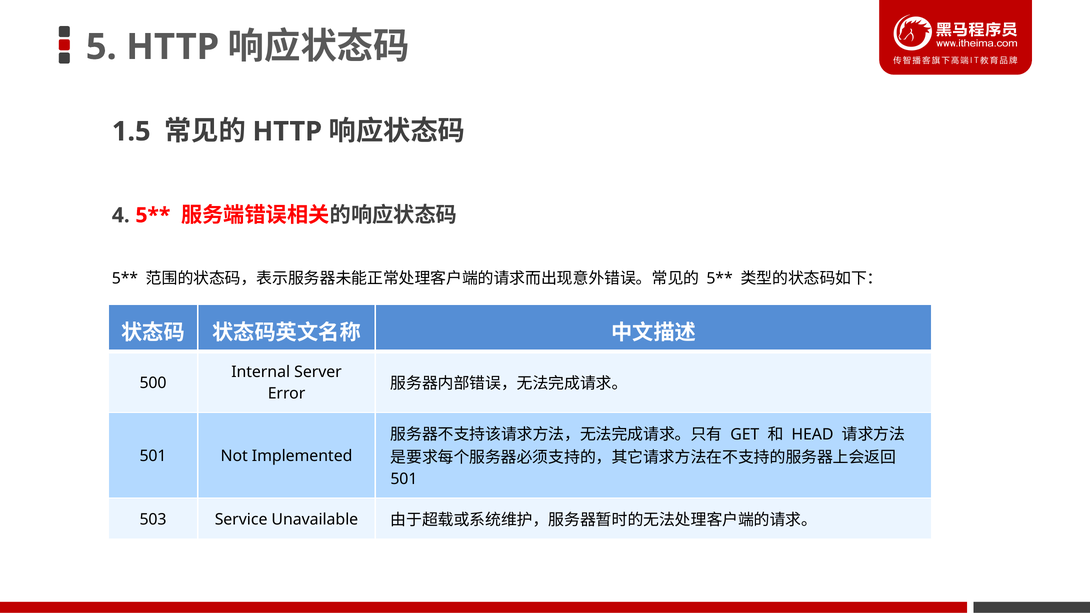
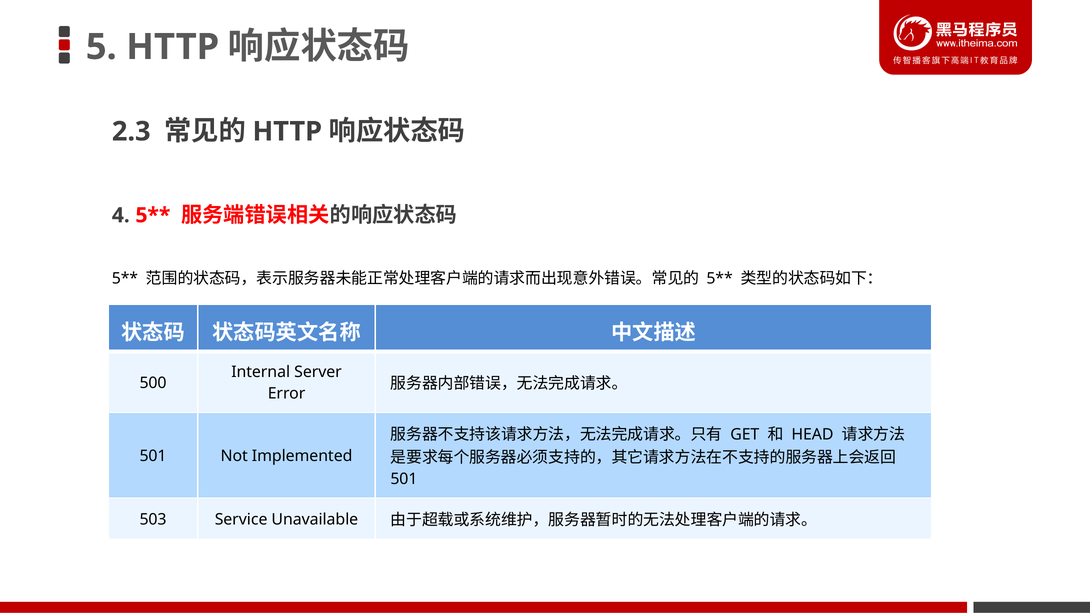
1.5: 1.5 -> 2.3
